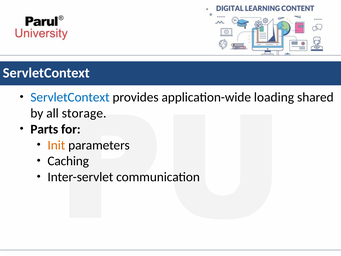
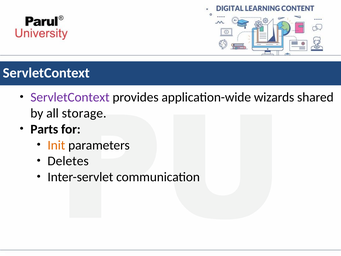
ServletContext at (70, 97) colour: blue -> purple
loading: loading -> wizards
Caching: Caching -> Deletes
